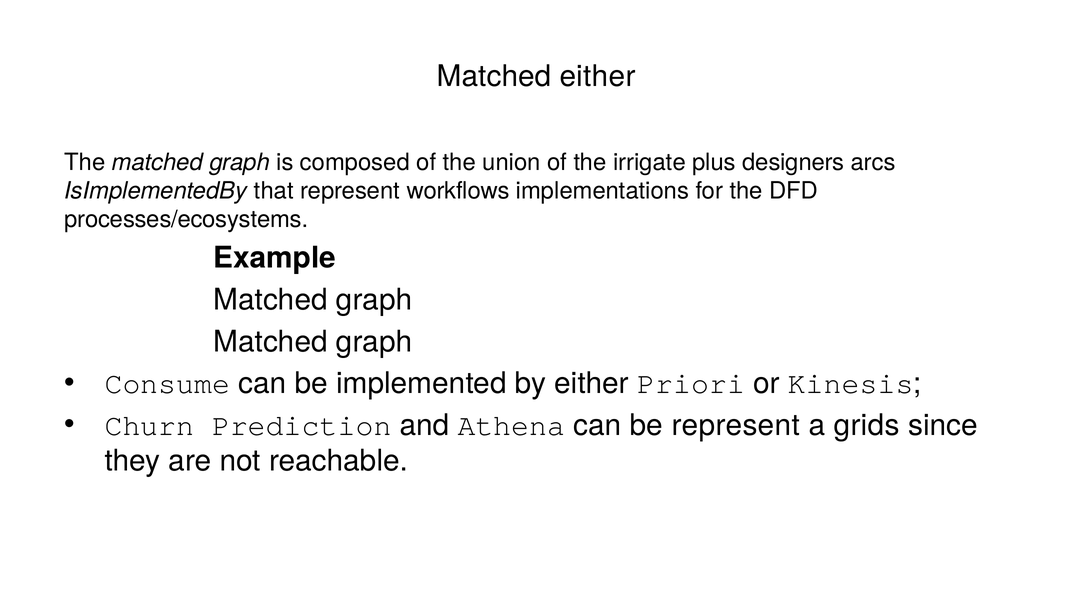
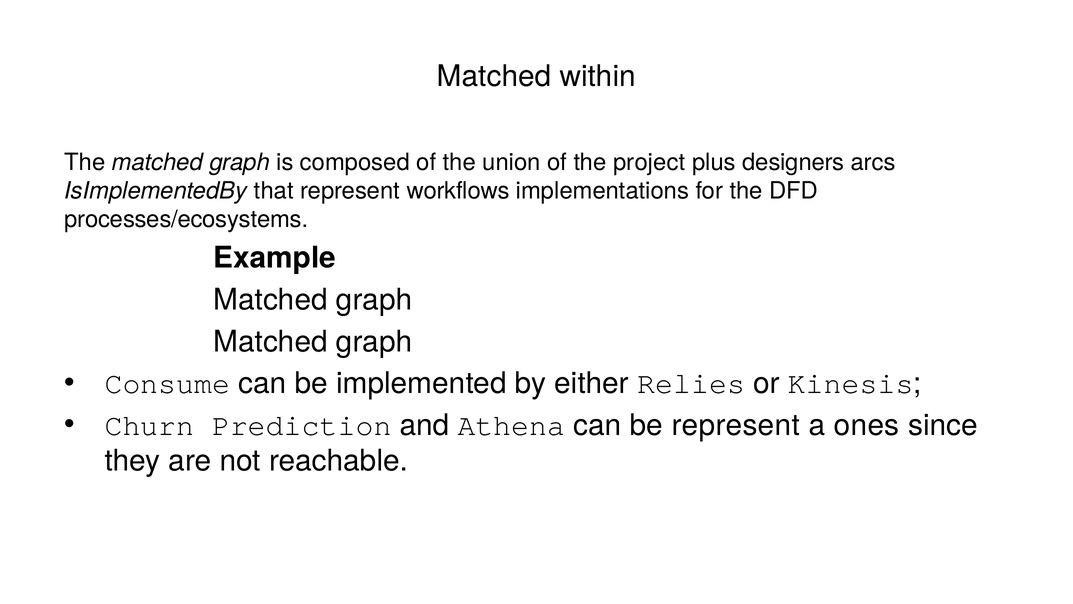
Matched either: either -> within
irrigate: irrigate -> project
Priori: Priori -> Relies
grids: grids -> ones
